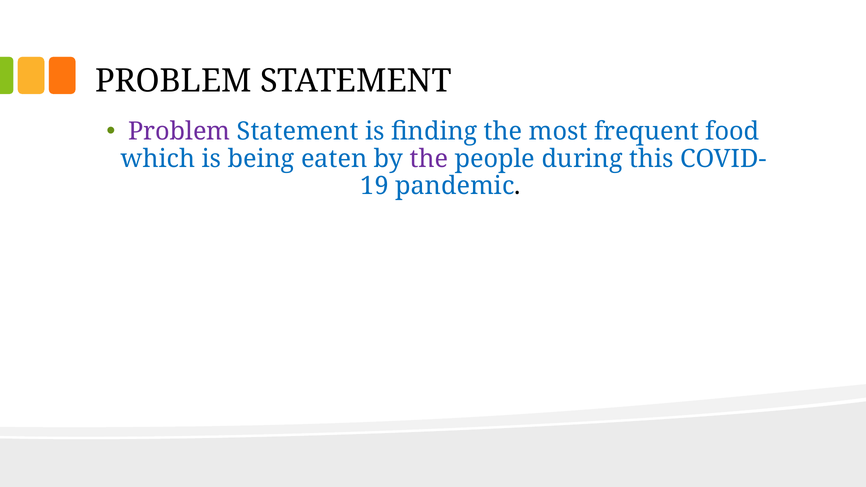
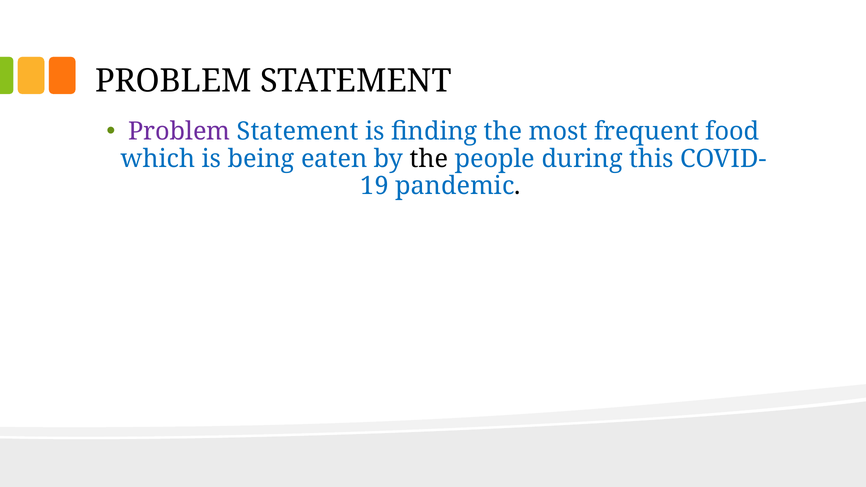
the at (429, 159) colour: purple -> black
